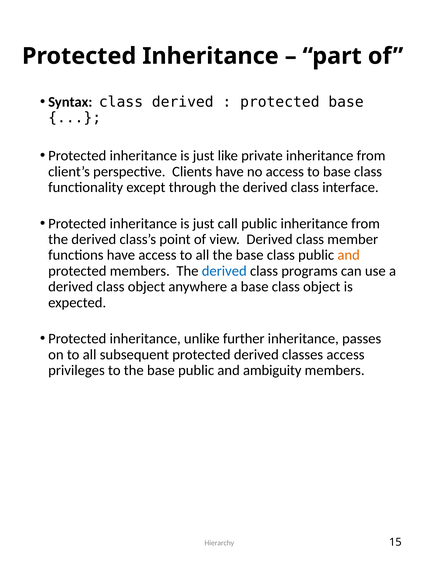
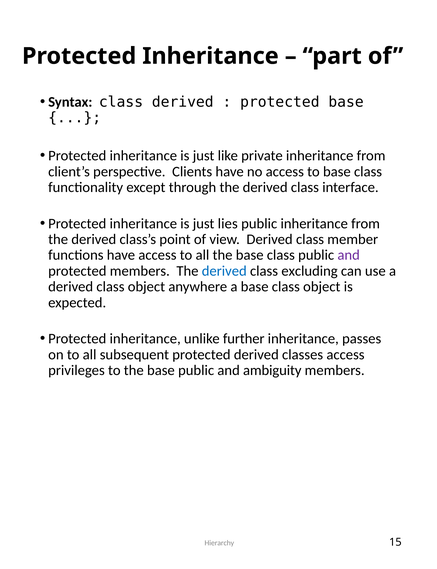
call: call -> lies
and at (349, 255) colour: orange -> purple
programs: programs -> excluding
